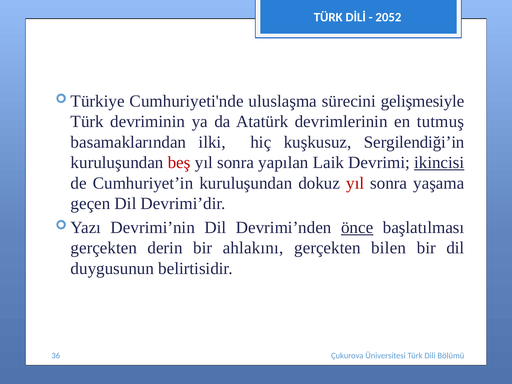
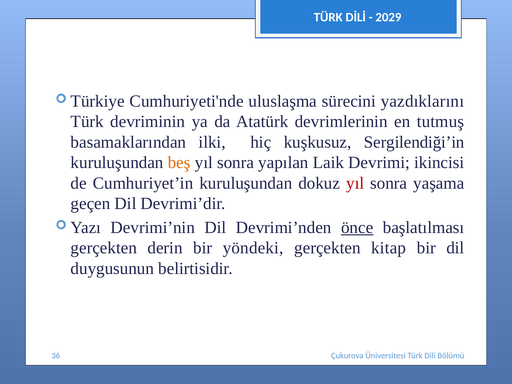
2052: 2052 -> 2029
gelişmesiyle: gelişmesiyle -> yazdıklarını
beş colour: red -> orange
ikincisi underline: present -> none
ahlakını: ahlakını -> yöndeki
bilen: bilen -> kitap
